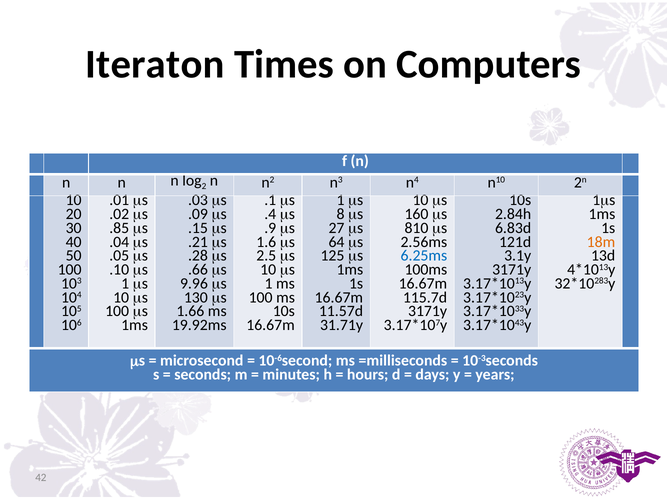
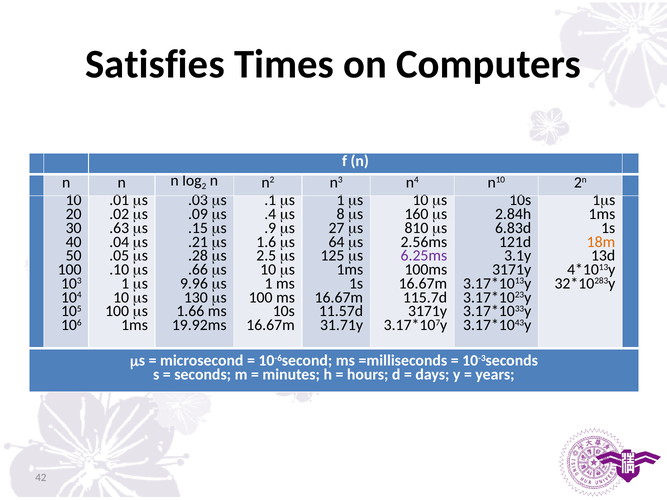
Iteraton: Iteraton -> Satisfies
.85: .85 -> .63
6.25ms colour: blue -> purple
